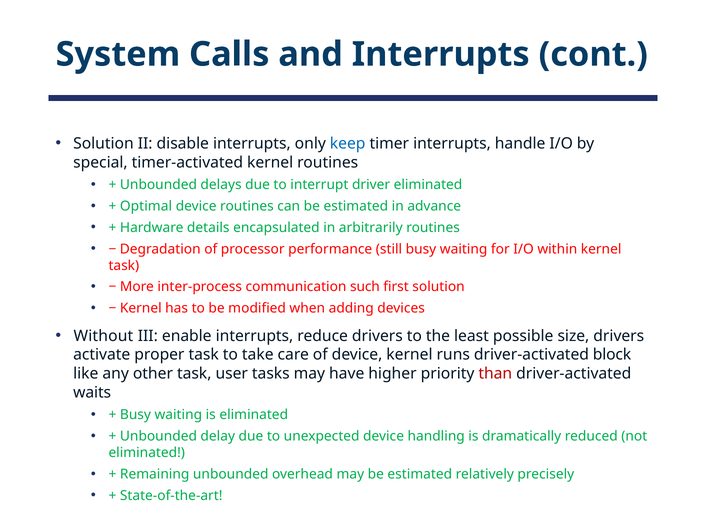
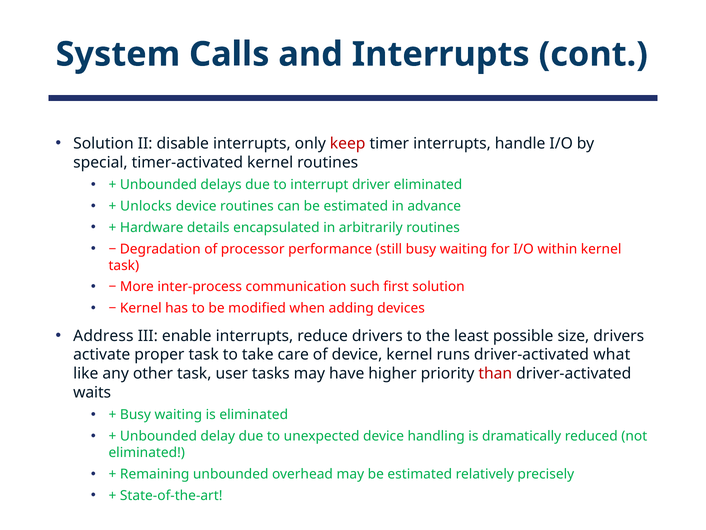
keep colour: blue -> red
Optimal: Optimal -> Unlocks
Without: Without -> Address
block: block -> what
